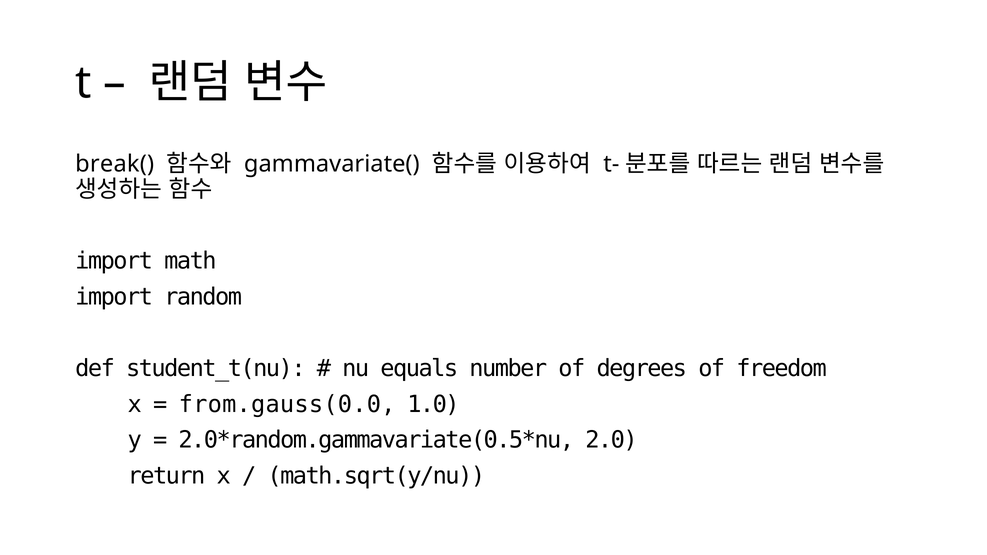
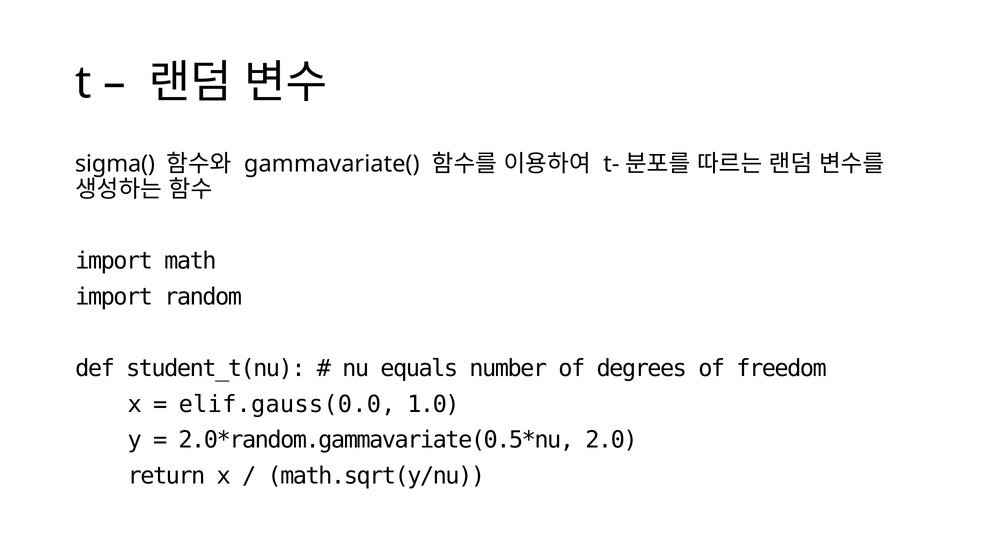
break(: break( -> sigma(
from.gauss(0.0: from.gauss(0.0 -> elif.gauss(0.0
